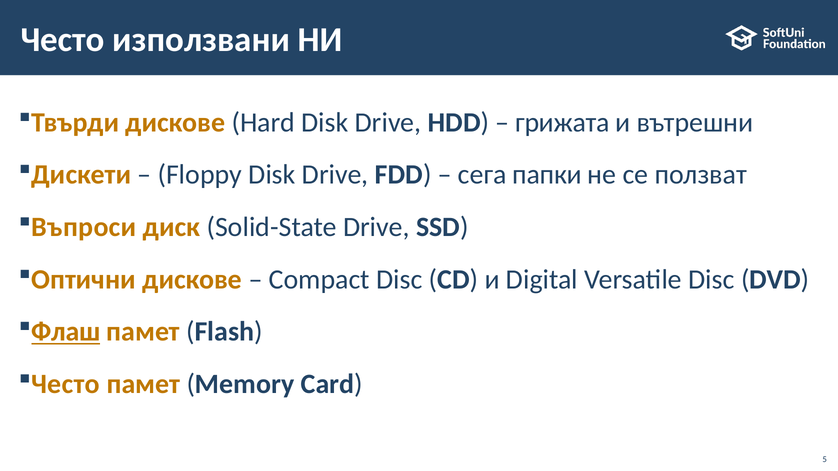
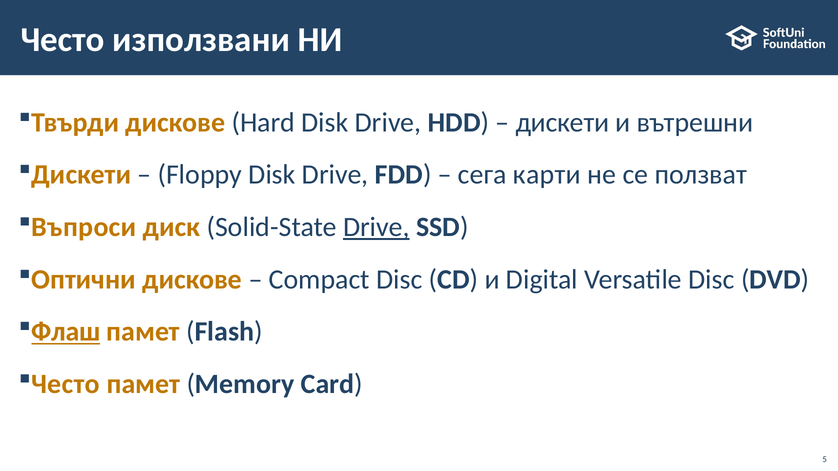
грижата at (562, 122): грижата -> дискети
папки: папки -> карти
Drive at (376, 227) underline: none -> present
